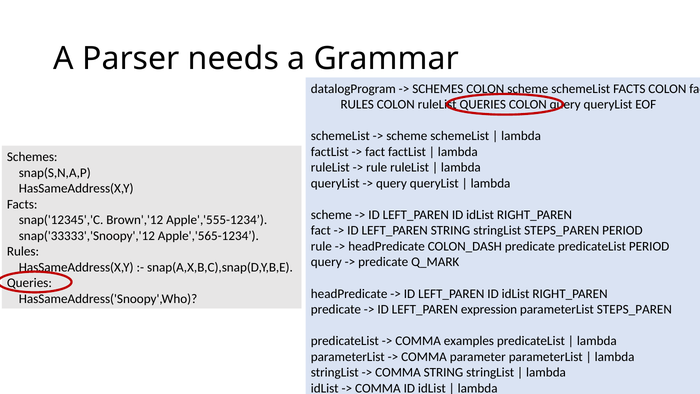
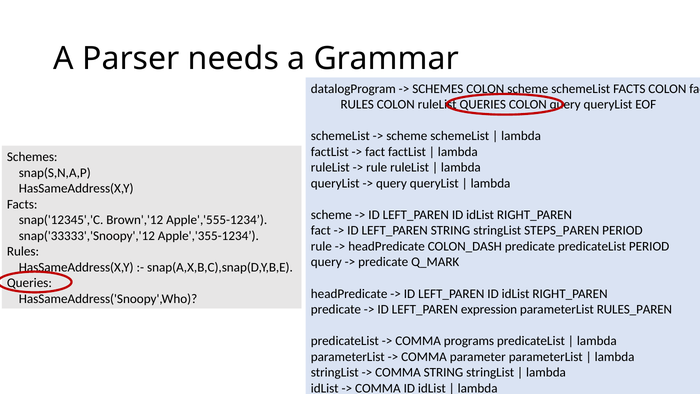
Apple','565-1234: Apple','565-1234 -> Apple','355-1234
parameterList STEPS_PAREN: STEPS_PAREN -> RULES_PAREN
examples: examples -> programs
